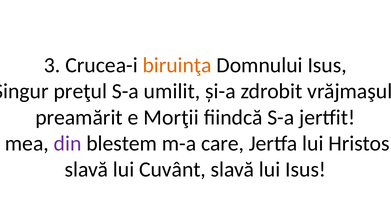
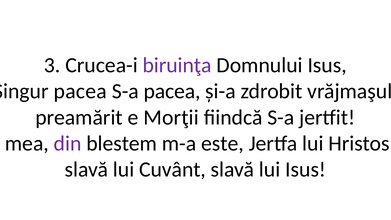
biruinţa colour: orange -> purple
preţul at (80, 91): preţul -> pacea
umilit at (172, 91): umilit -> pacea
care: care -> este
